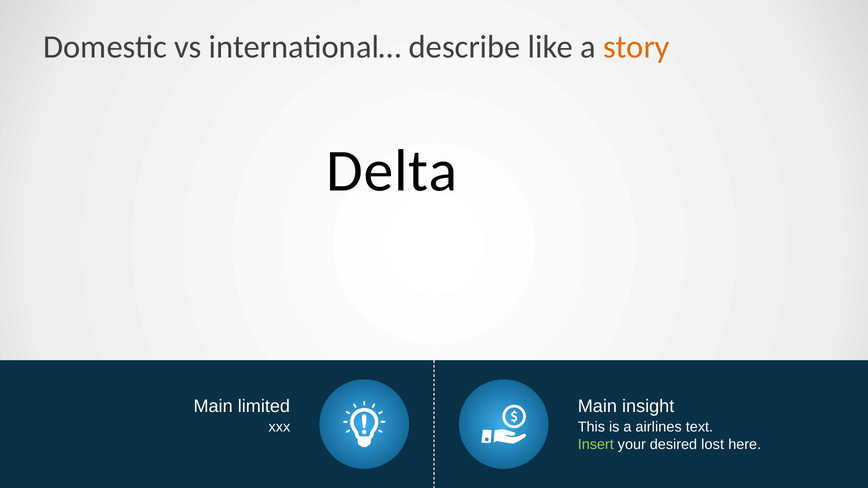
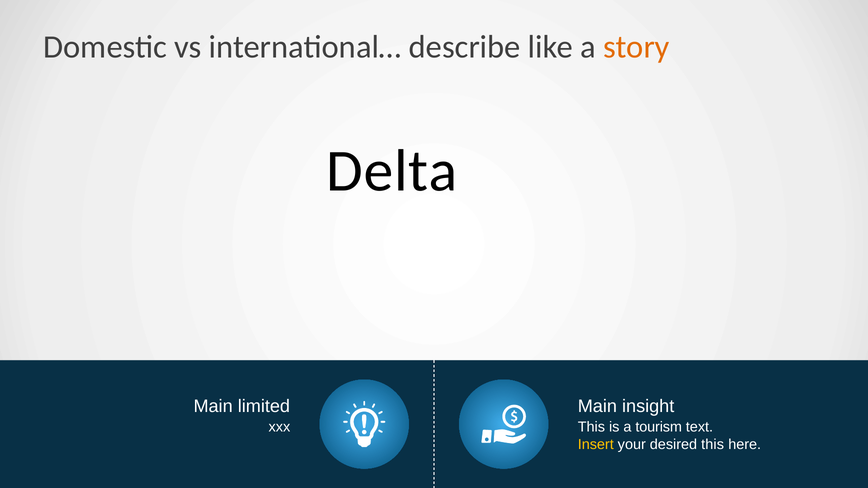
airlines: airlines -> tourism
Insert colour: light green -> yellow
desired lost: lost -> this
